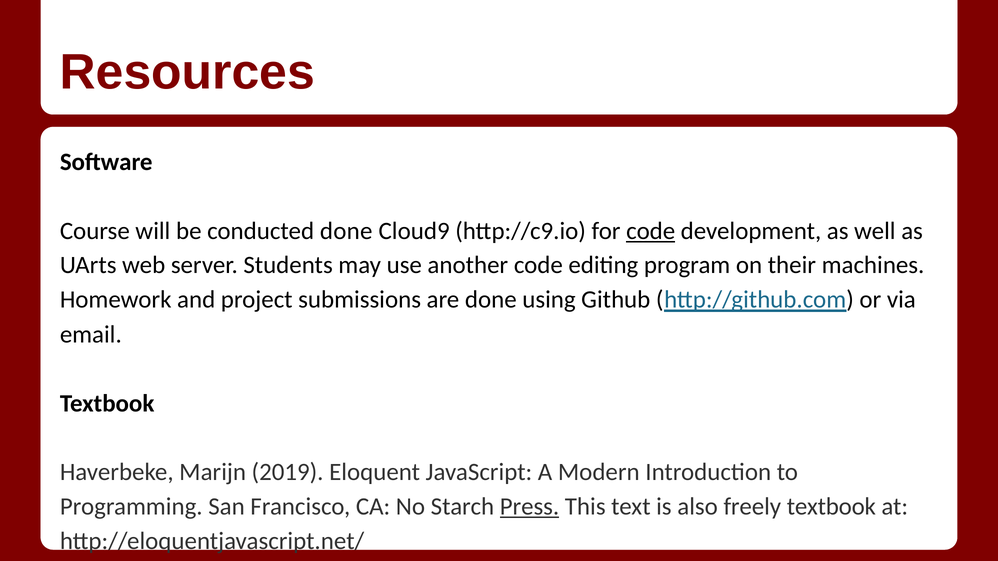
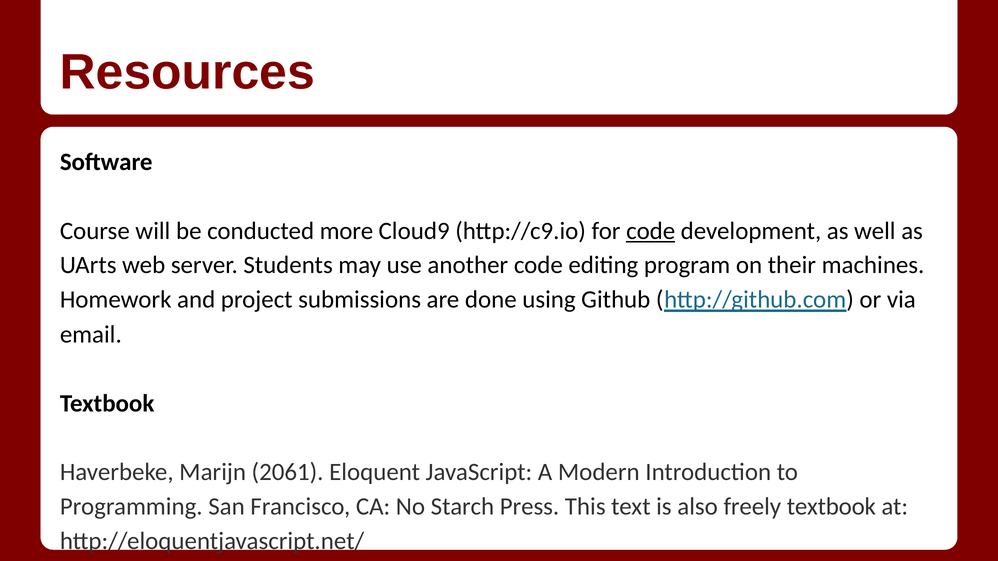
conducted done: done -> more
2019: 2019 -> 2061
Press underline: present -> none
